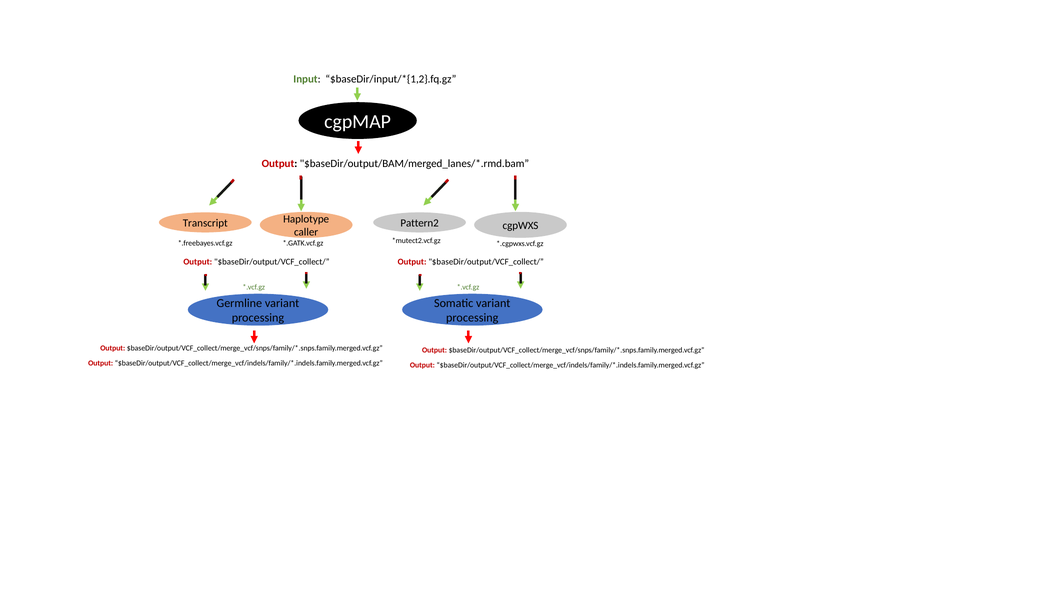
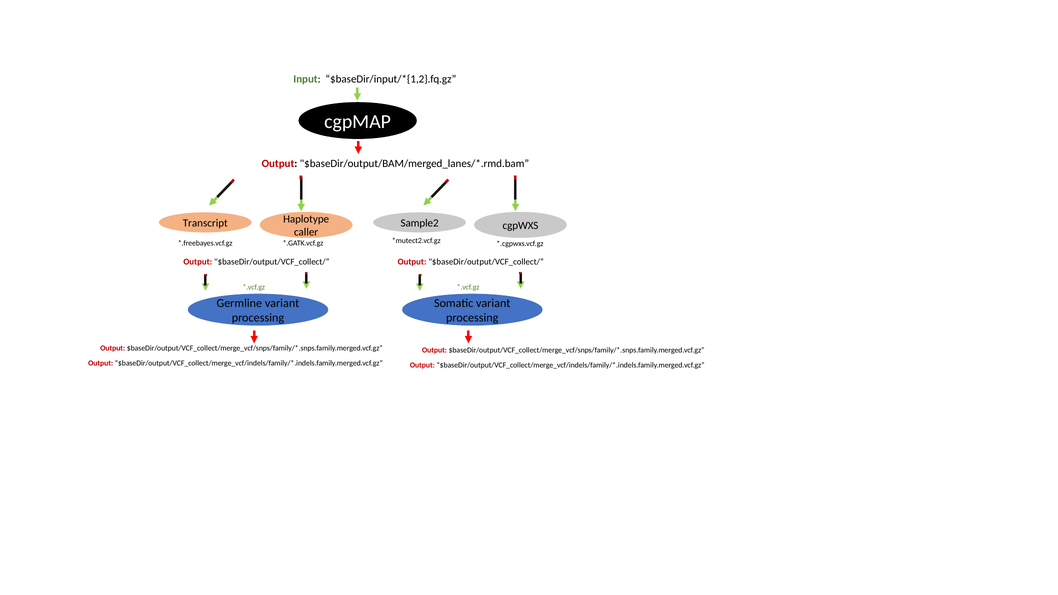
Pattern2: Pattern2 -> Sample2
